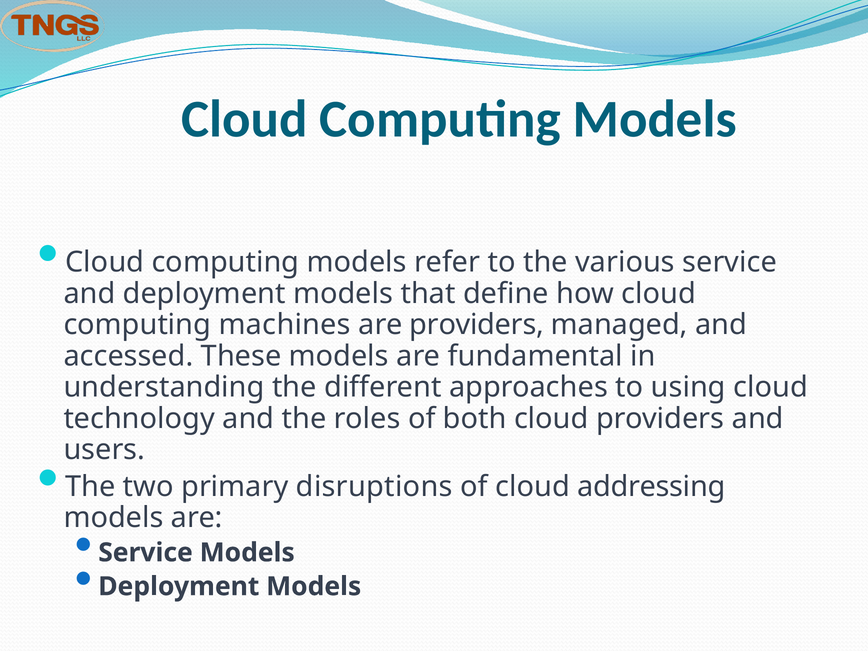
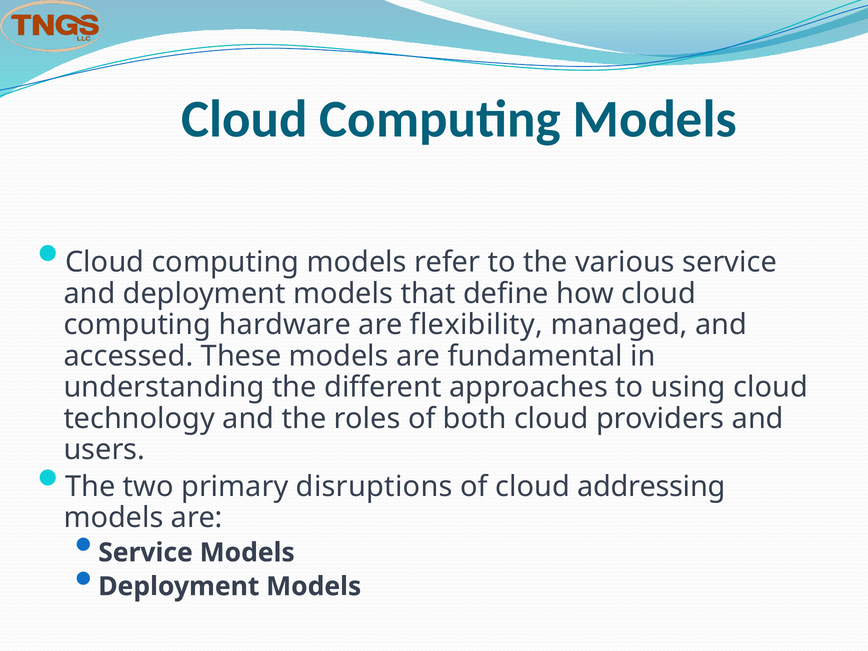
machines: machines -> hardware
are providers: providers -> flexibility
